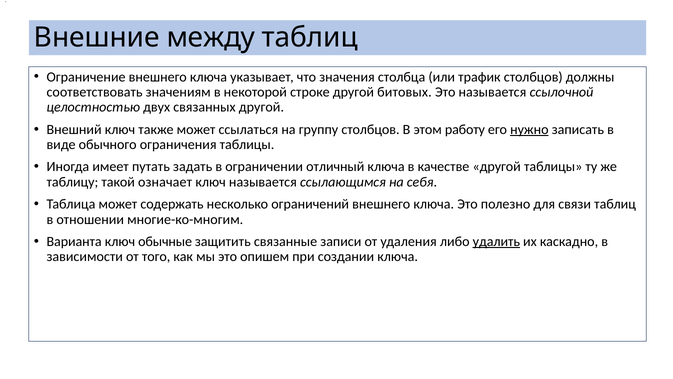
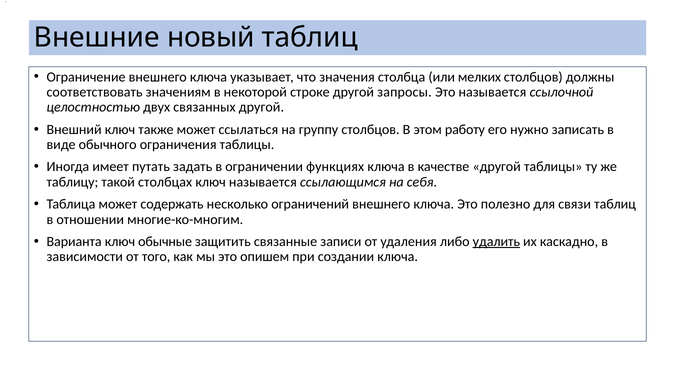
между: между -> новый
трафик: трафик -> мелких
битовых: битовых -> запросы
нужно underline: present -> none
отличный: отличный -> функциях
означает: означает -> столбцах
